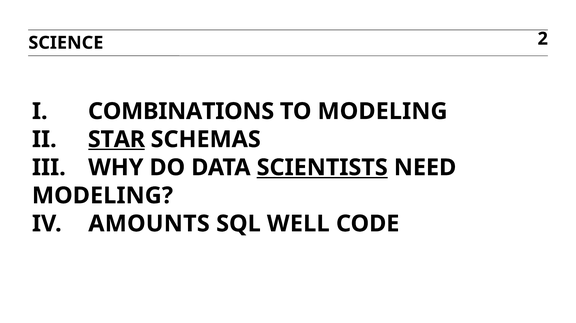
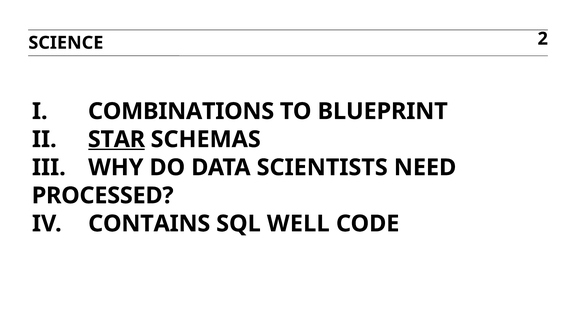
TO MODELING: MODELING -> BLUEPRINT
SCIENTISTS underline: present -> none
MODELING at (102, 196): MODELING -> PROCESSED
AMOUNTS: AMOUNTS -> CONTAINS
